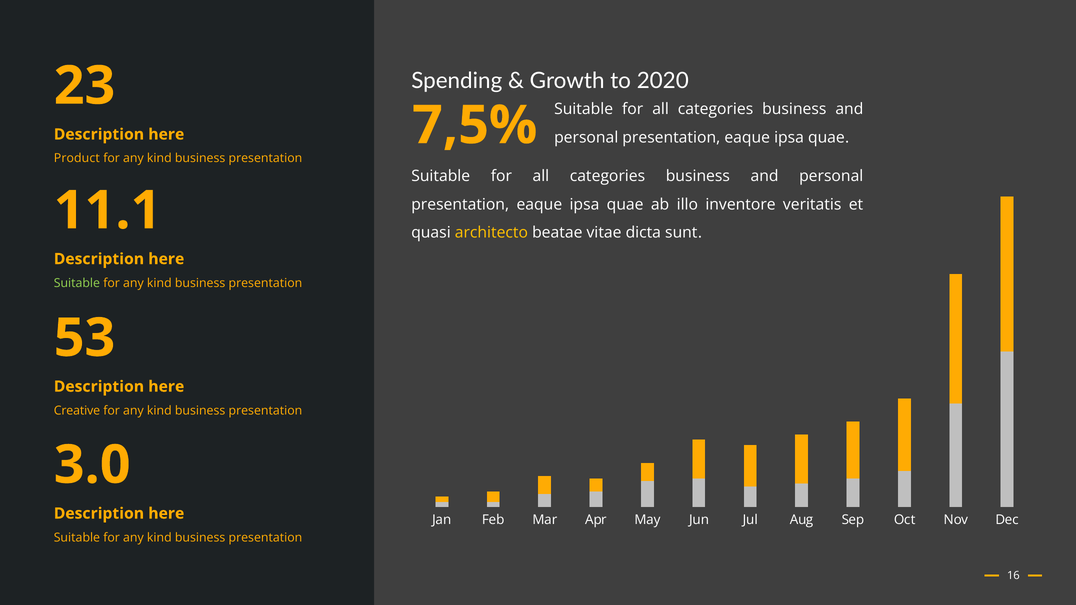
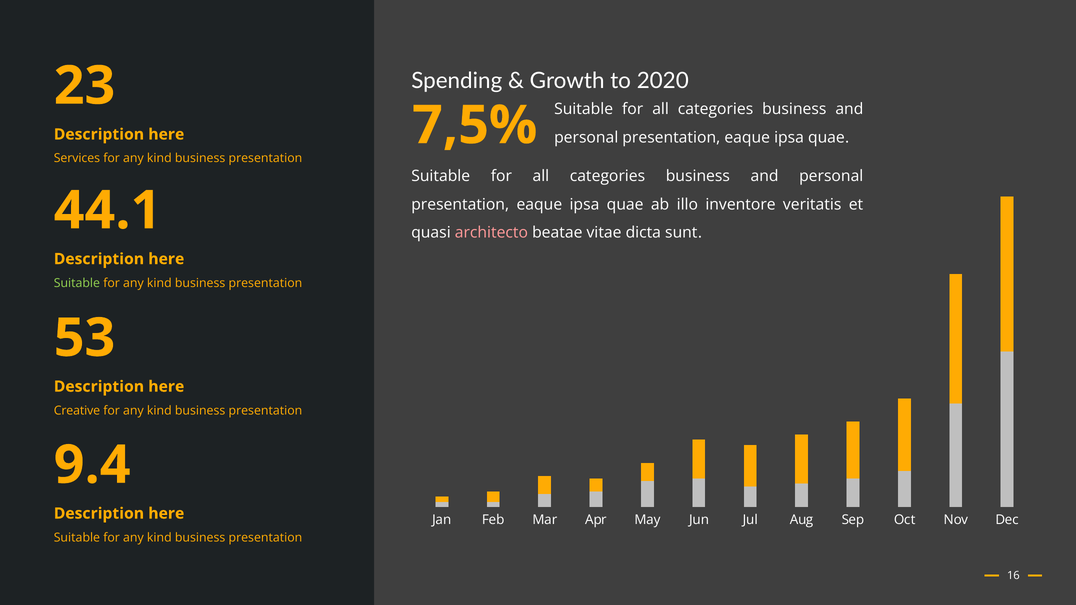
Product: Product -> Services
11.1: 11.1 -> 44.1
architecto colour: yellow -> pink
3.0: 3.0 -> 9.4
